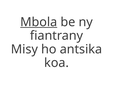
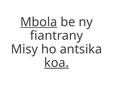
koa underline: none -> present
